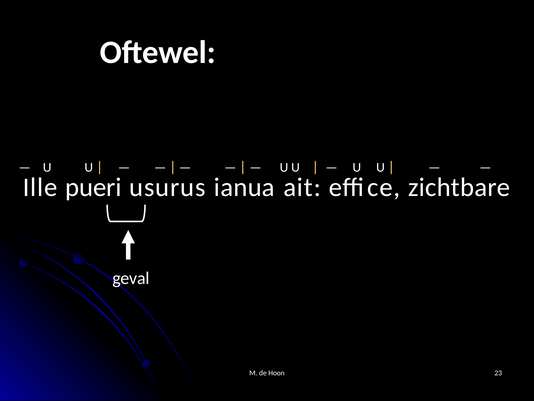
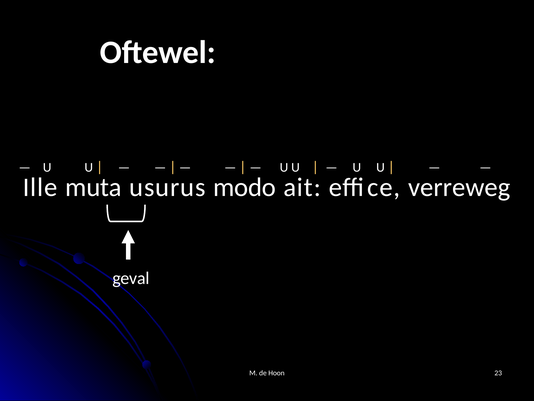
pueri: pueri -> muta
ianua: ianua -> modo
zichtbare: zichtbare -> verreweg
